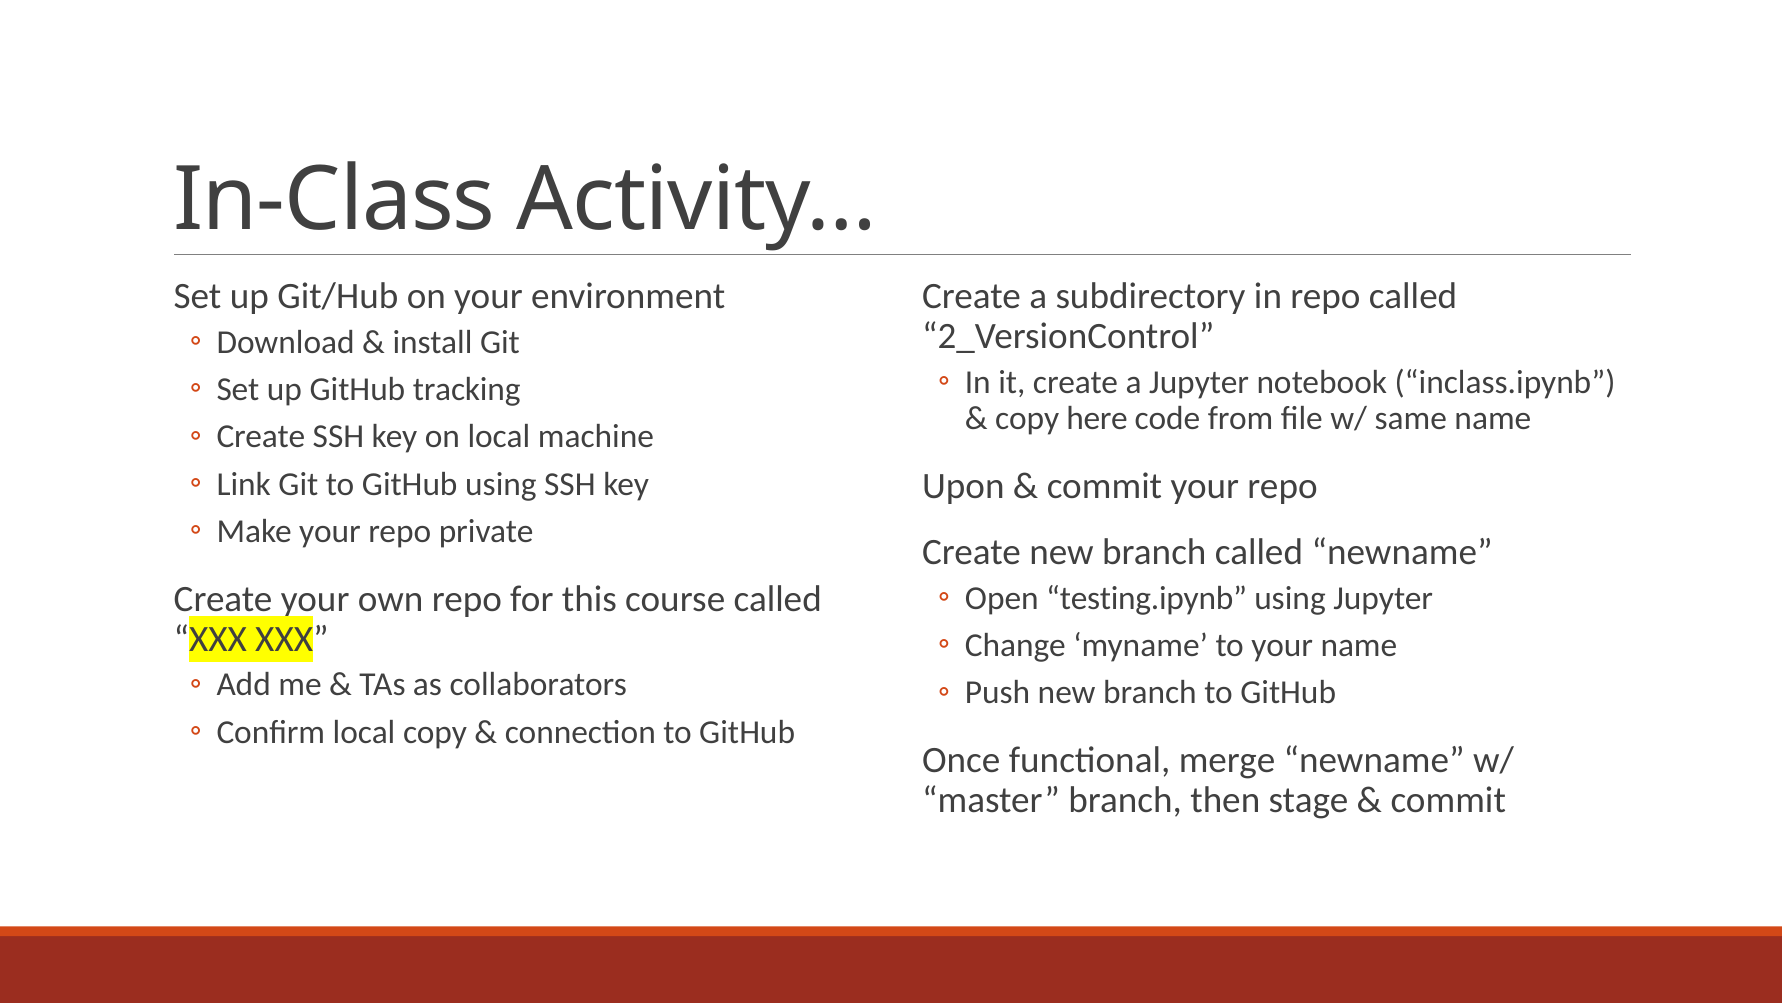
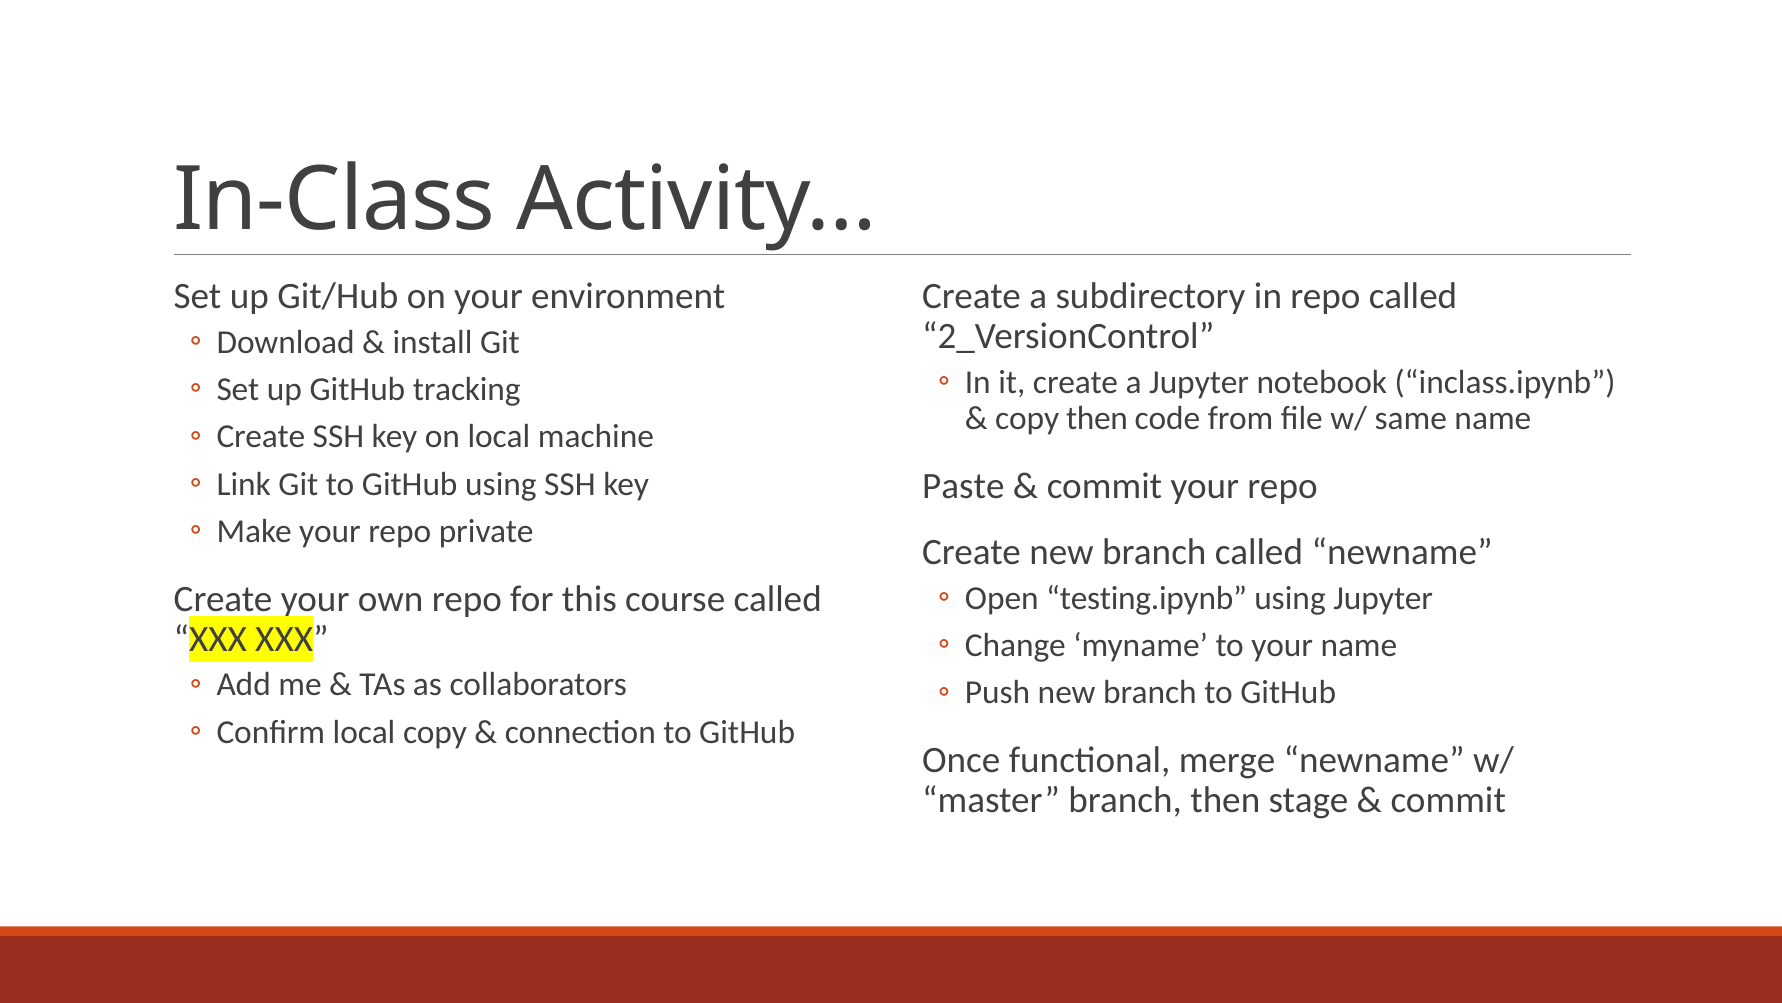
copy here: here -> then
Upon: Upon -> Paste
